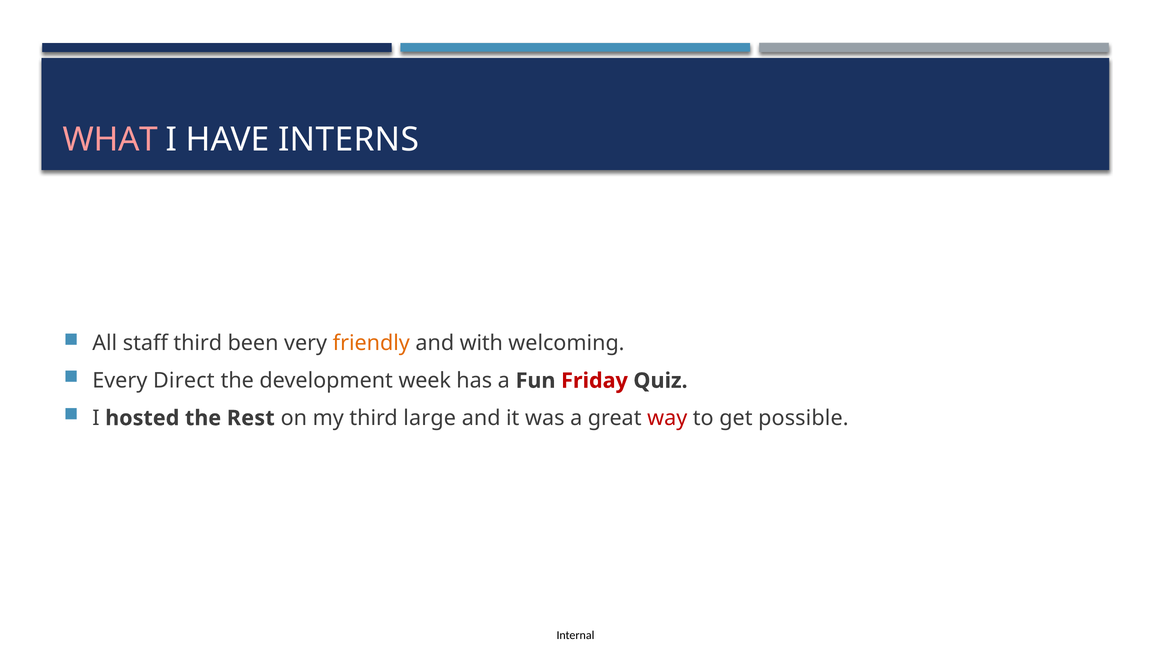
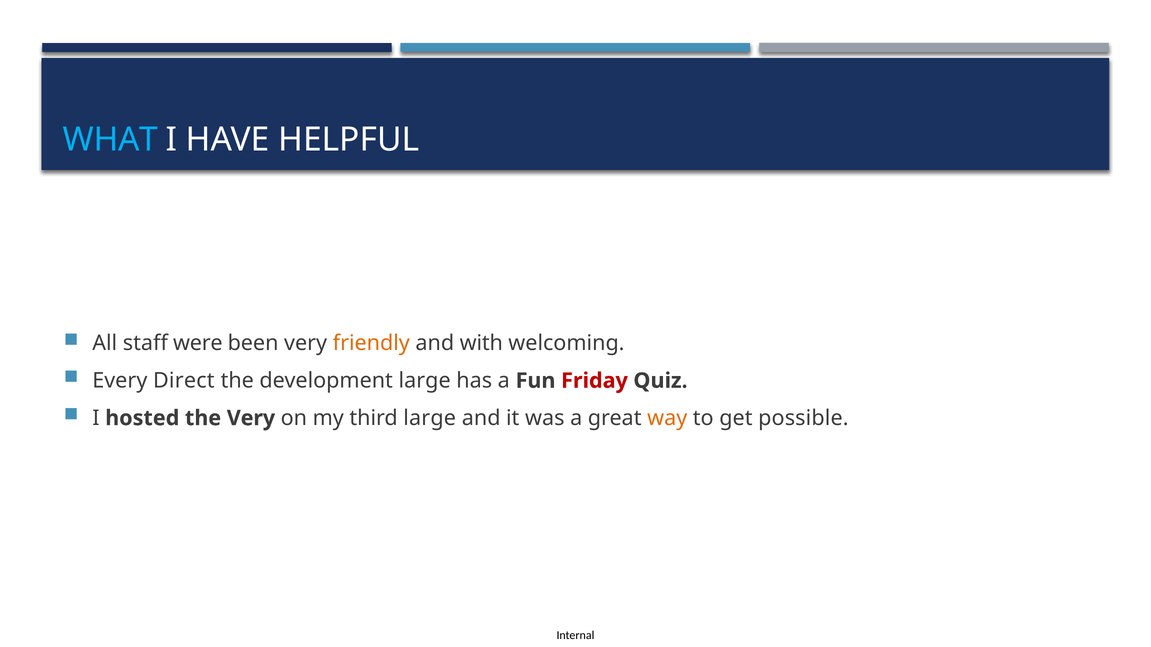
WHAT colour: pink -> light blue
INTERNS: INTERNS -> HELPFUL
staff third: third -> were
development week: week -> large
the Rest: Rest -> Very
way colour: red -> orange
